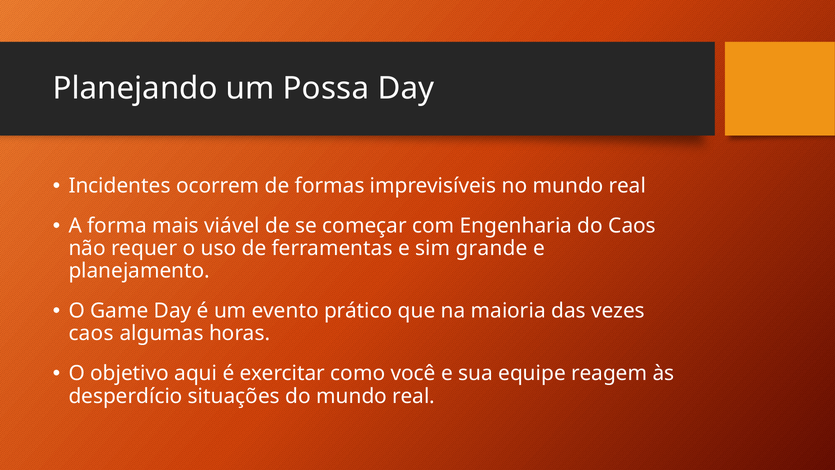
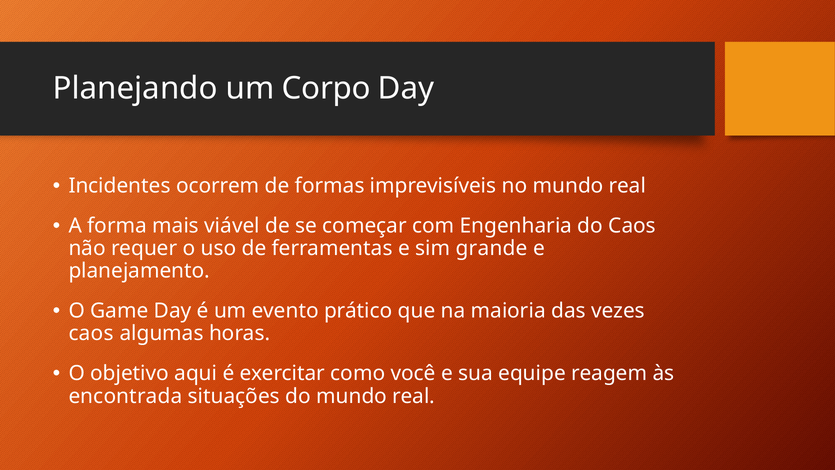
Possa: Possa -> Corpo
desperdício: desperdício -> encontrada
